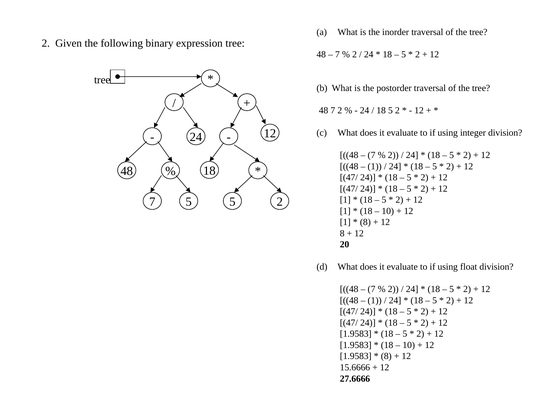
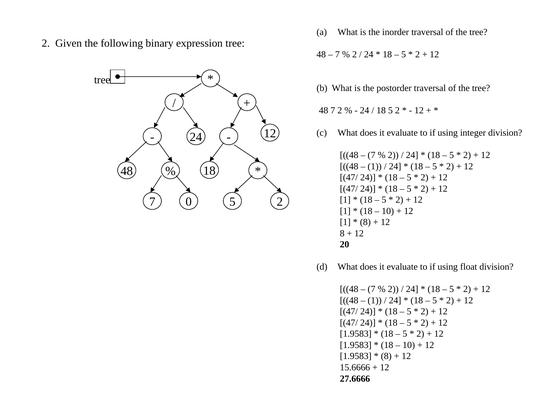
7 5: 5 -> 0
